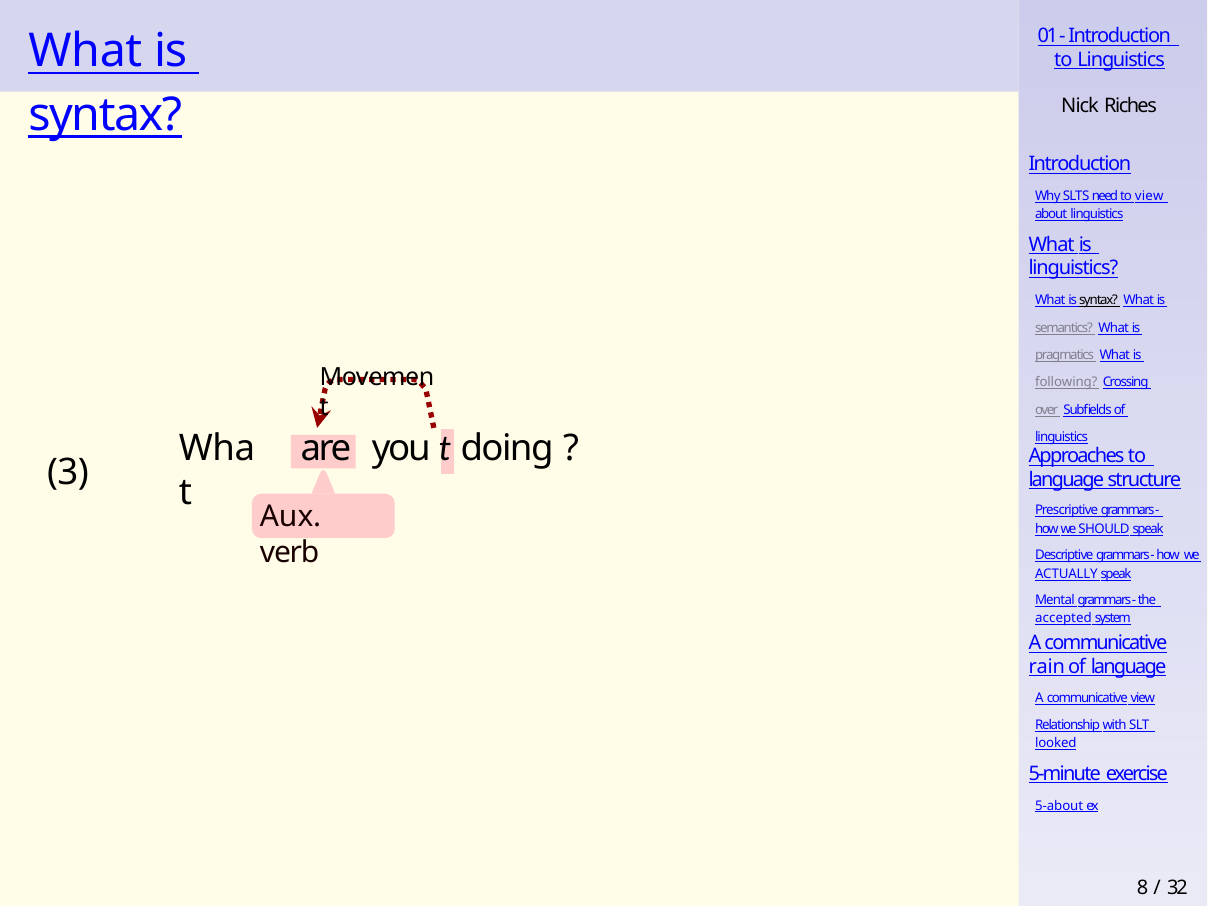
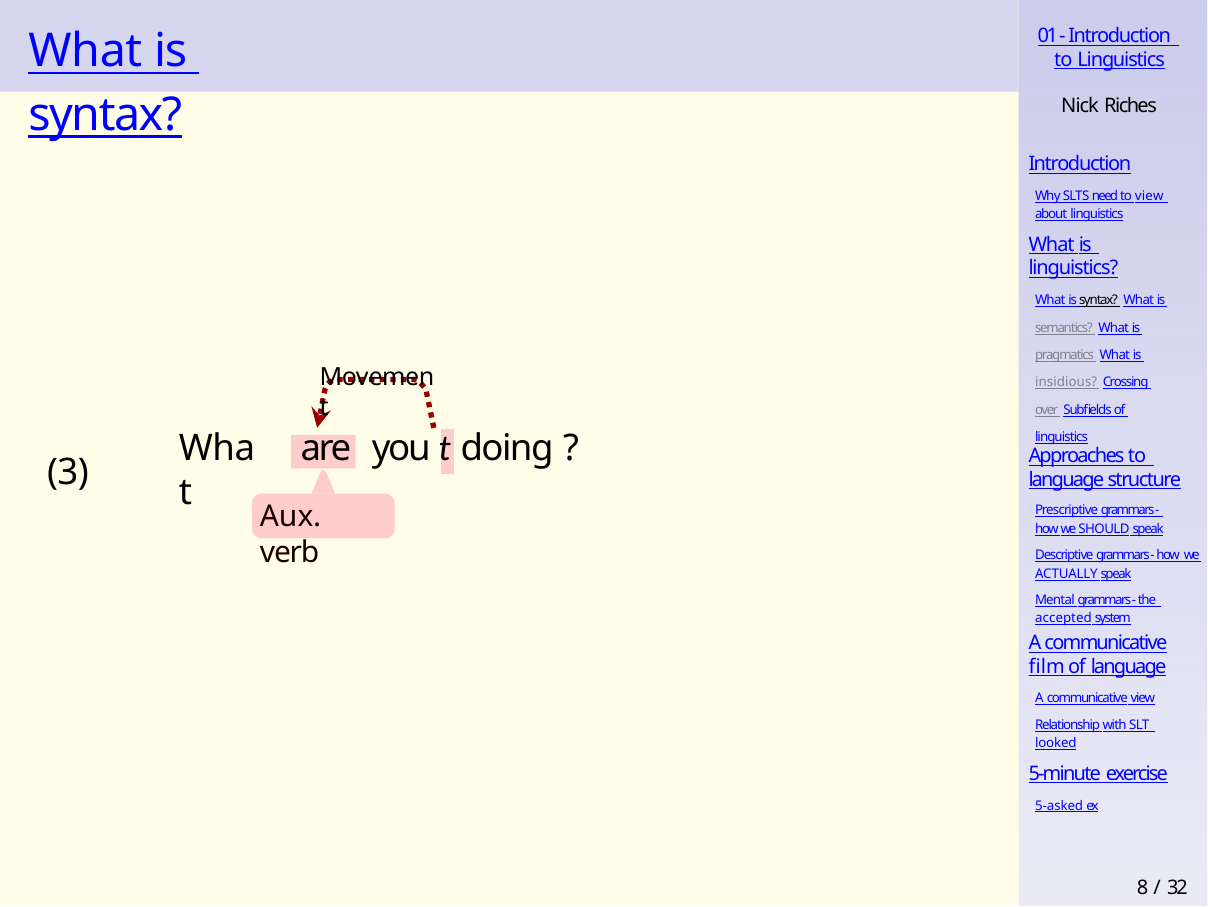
following: following -> insidious
rain: rain -> film
5-about: 5-about -> 5-asked
